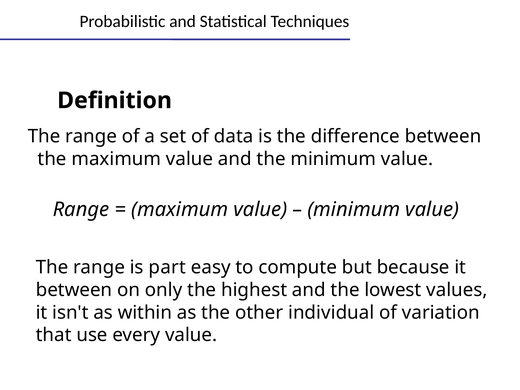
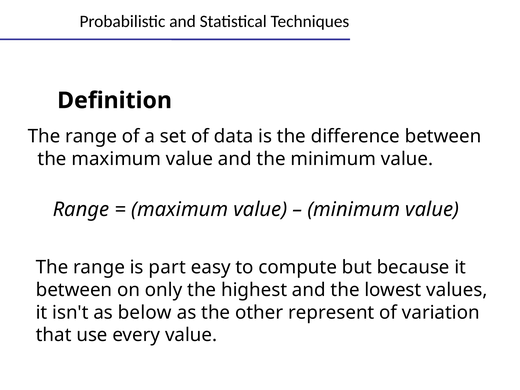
within: within -> below
individual: individual -> represent
